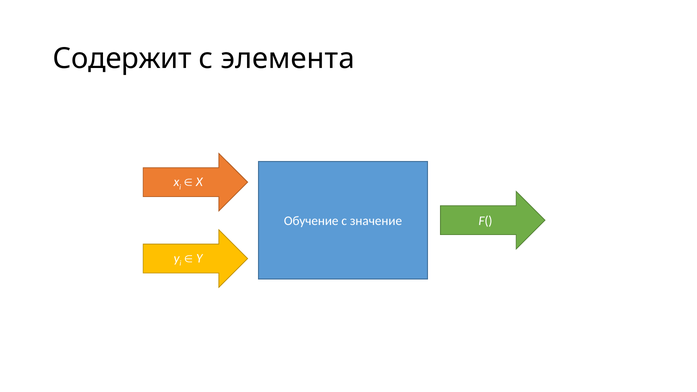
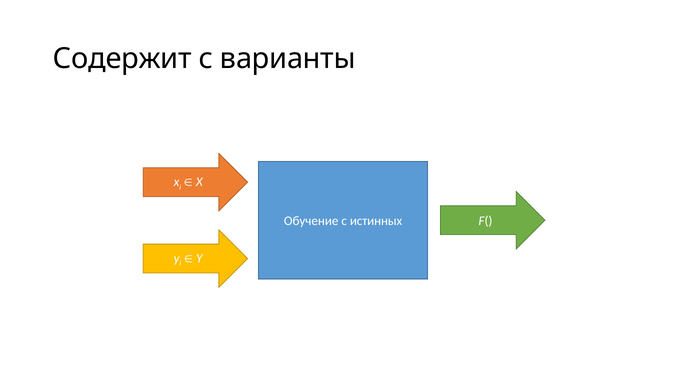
элемента: элемента -> варианты
значение: значение -> истинных
